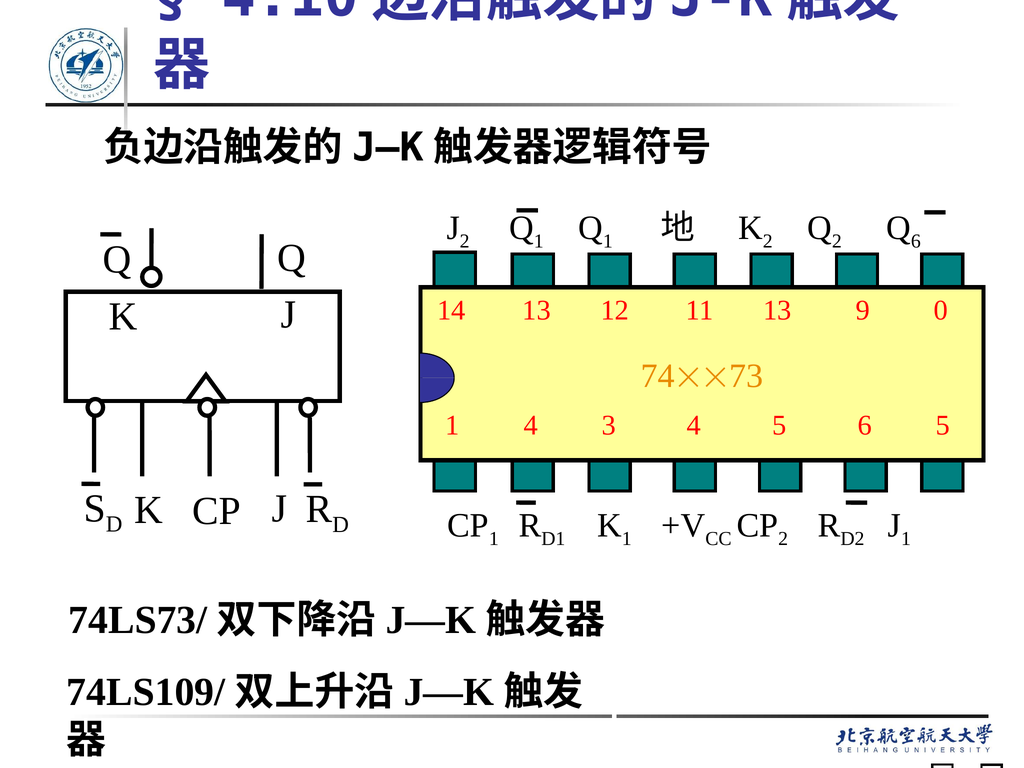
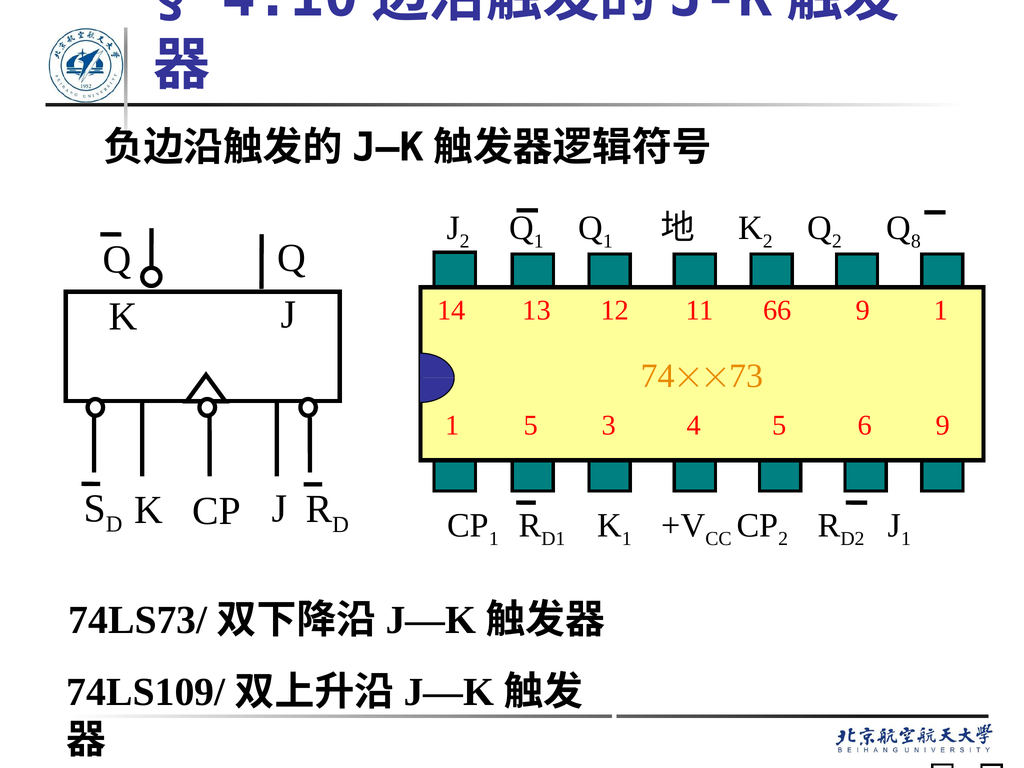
Q 6: 6 -> 8
11 13: 13 -> 66
9 0: 0 -> 1
4 at (531, 425): 4 -> 5
5 at (943, 425): 5 -> 9
